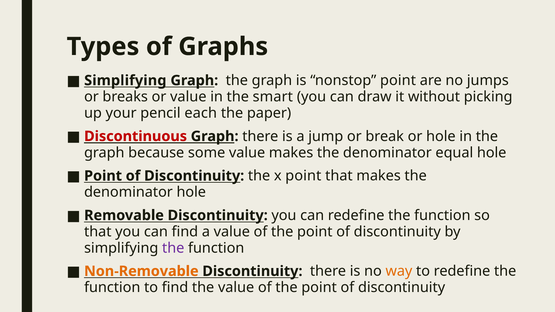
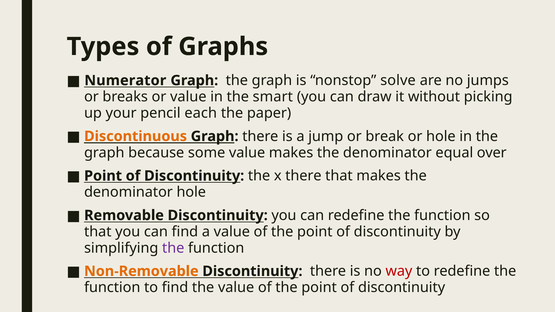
Simplifying at (125, 81): Simplifying -> Numerator
nonstop point: point -> solve
Discontinuous colour: red -> orange
equal hole: hole -> over
x point: point -> there
way colour: orange -> red
